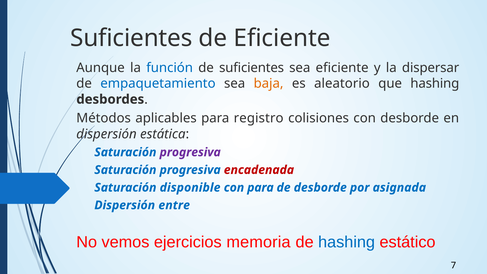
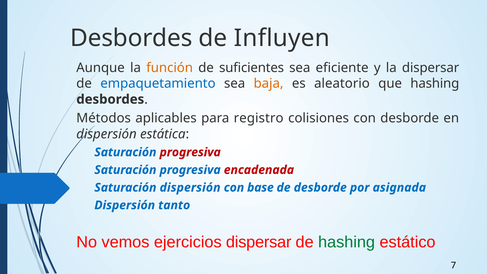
Suficientes at (131, 38): Suficientes -> Desbordes
de Eficiente: Eficiente -> Influyen
función colour: blue -> orange
progresiva at (190, 152) colour: purple -> red
Saturación disponible: disponible -> dispersión
con para: para -> base
entre: entre -> tanto
ejercicios memoria: memoria -> dispersar
hashing at (347, 242) colour: blue -> green
